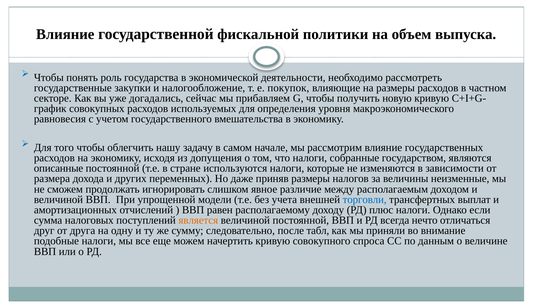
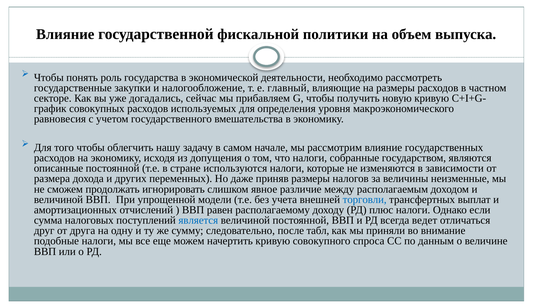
покупок: покупок -> главный
является colour: orange -> blue
нечто: нечто -> ведет
